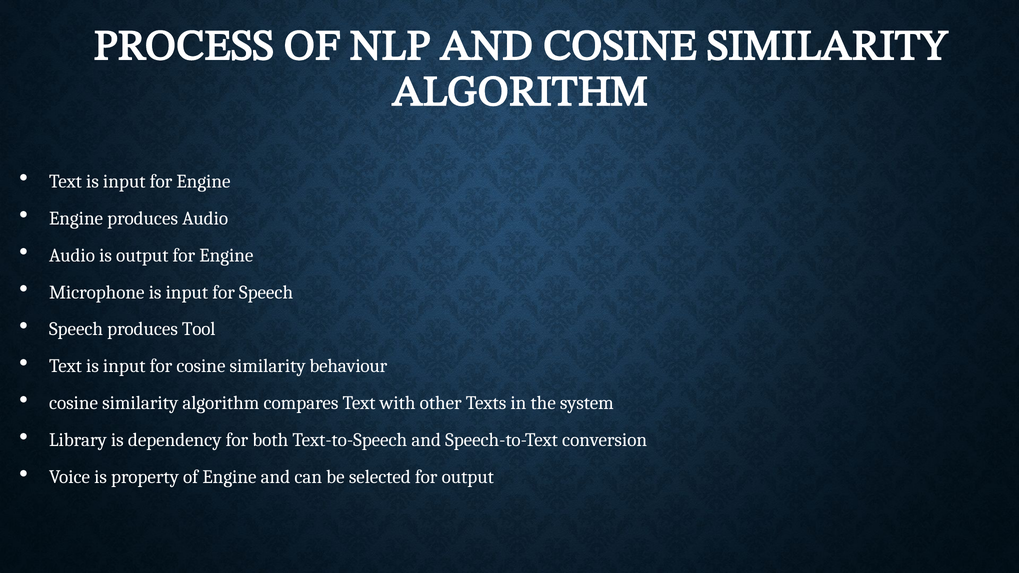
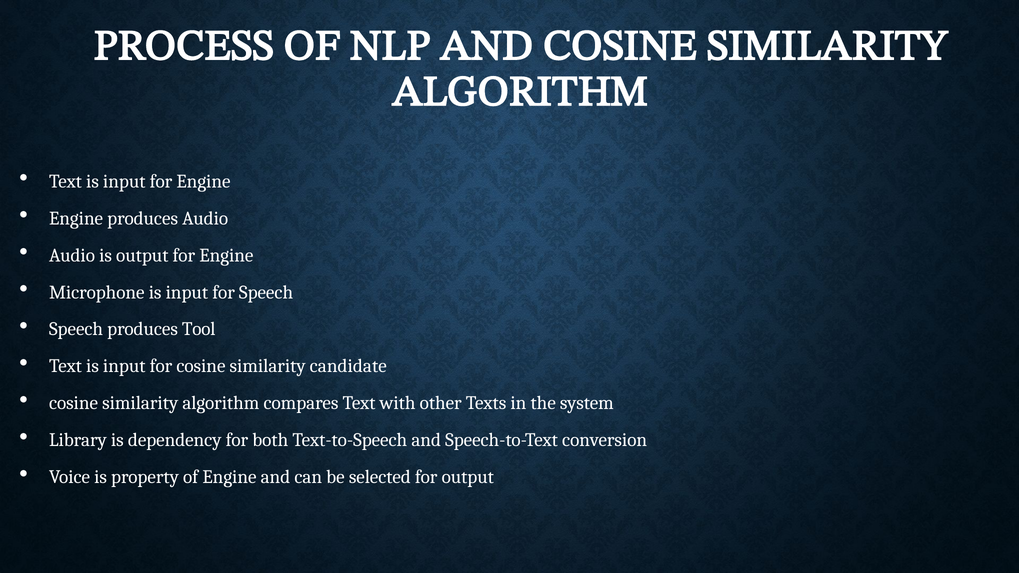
behaviour: behaviour -> candidate
